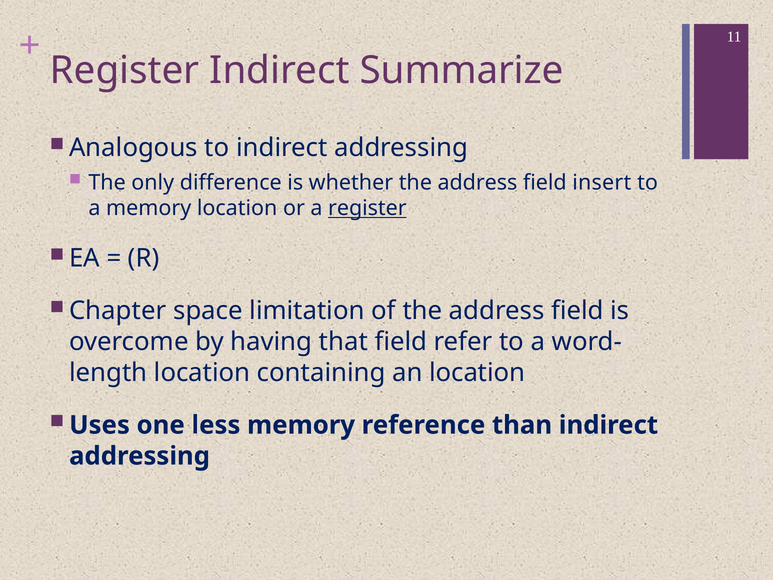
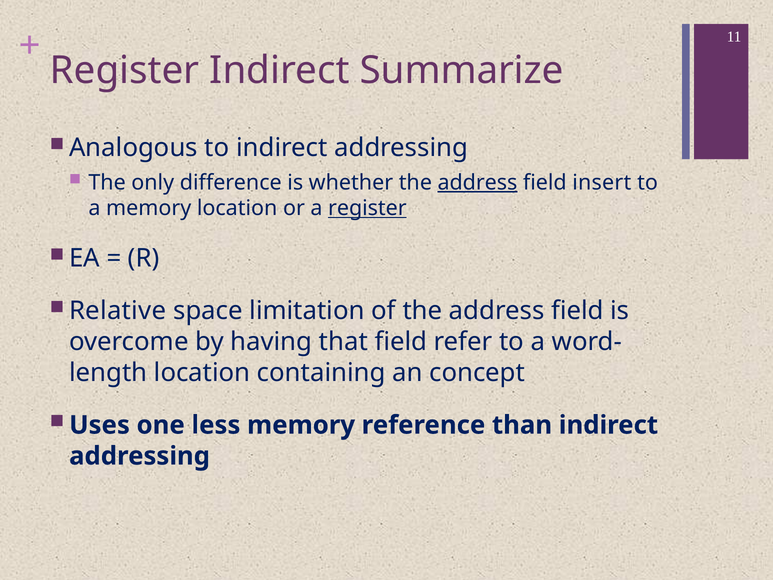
address at (477, 182) underline: none -> present
Chapter: Chapter -> Relative
an location: location -> concept
